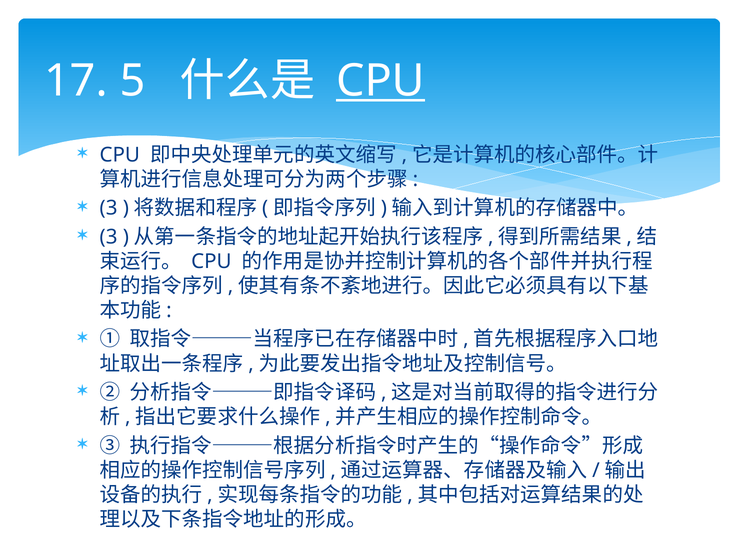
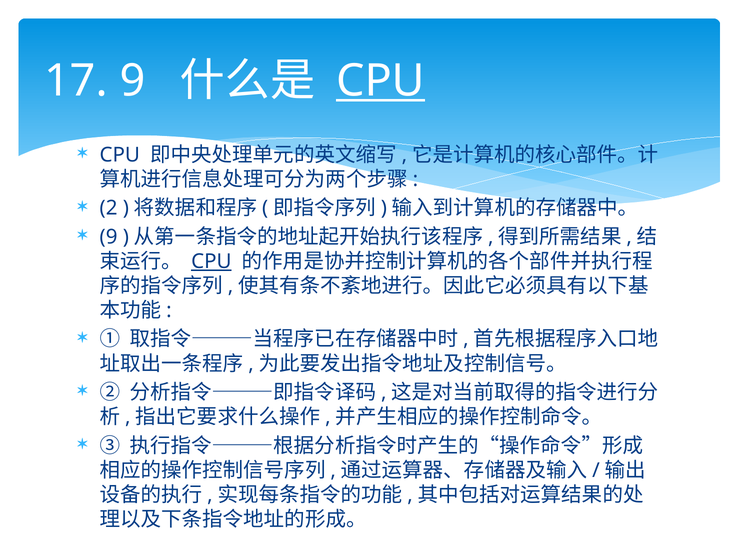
17 5: 5 -> 9
3 at (109, 208): 3 -> 2
3 at (109, 237): 3 -> 9
CPU at (211, 262) underline: none -> present
